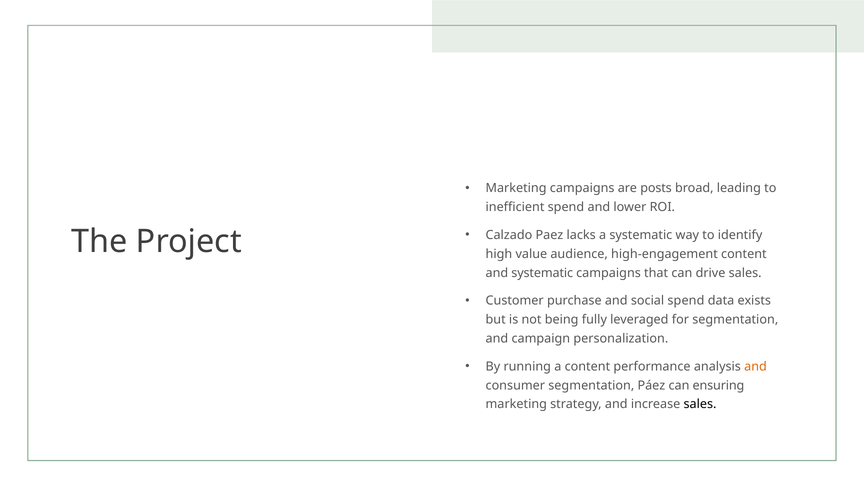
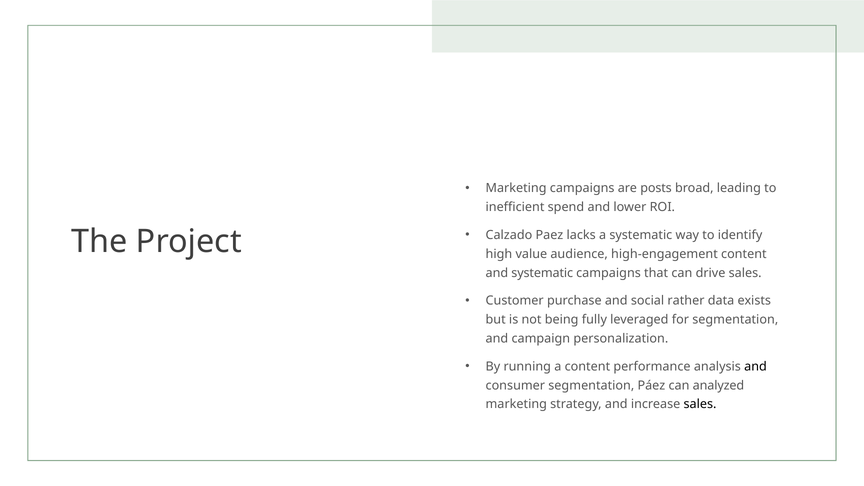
social spend: spend -> rather
and at (755, 366) colour: orange -> black
ensuring: ensuring -> analyzed
